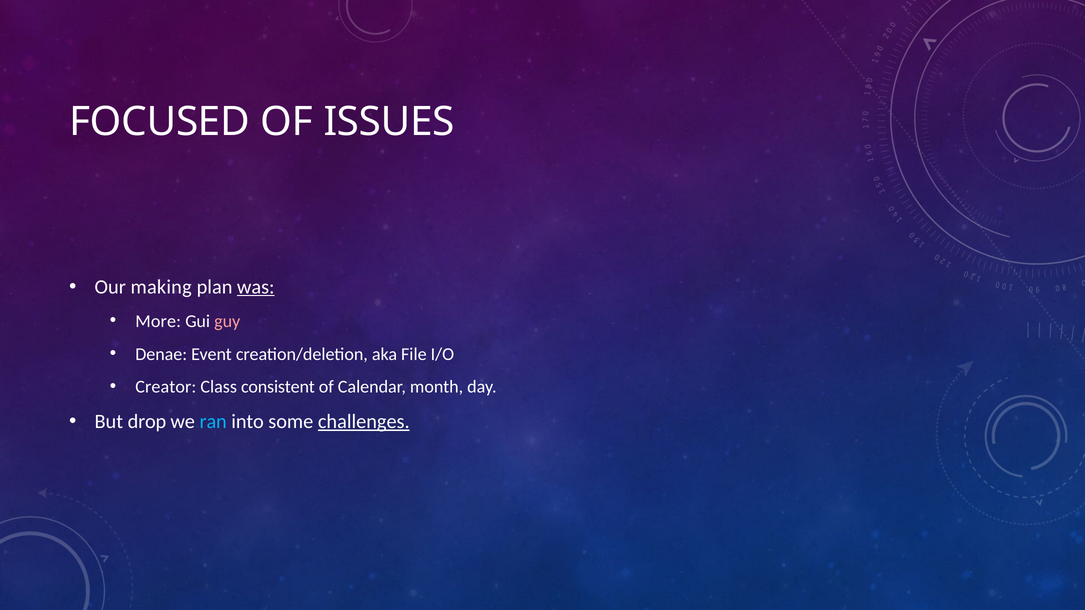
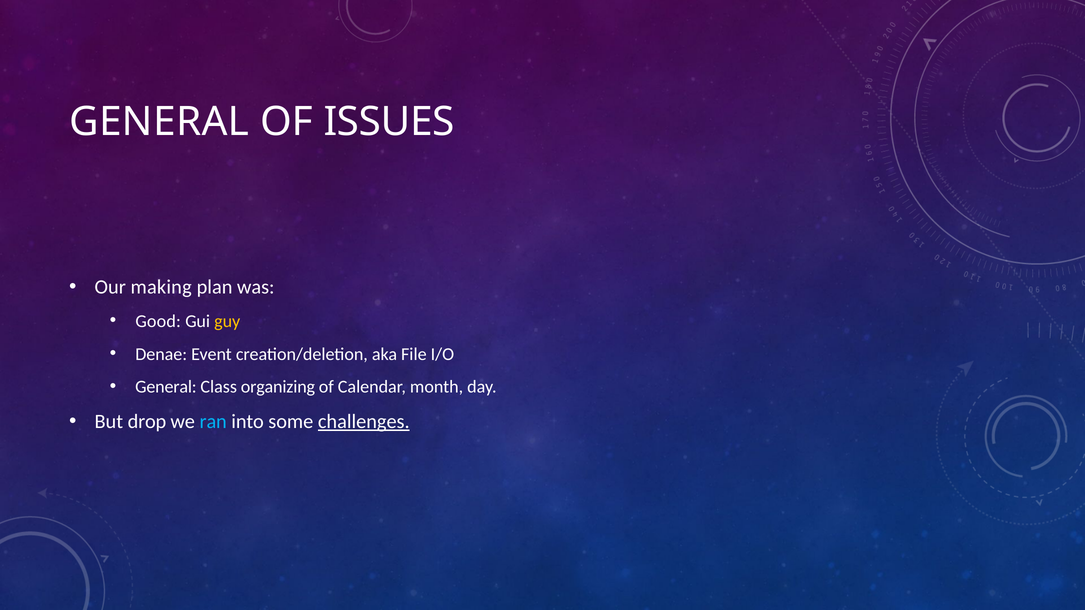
FOCUSED at (160, 122): FOCUSED -> GENERAL
was underline: present -> none
More: More -> Good
guy colour: pink -> yellow
Creator at (166, 387): Creator -> General
consistent: consistent -> organizing
